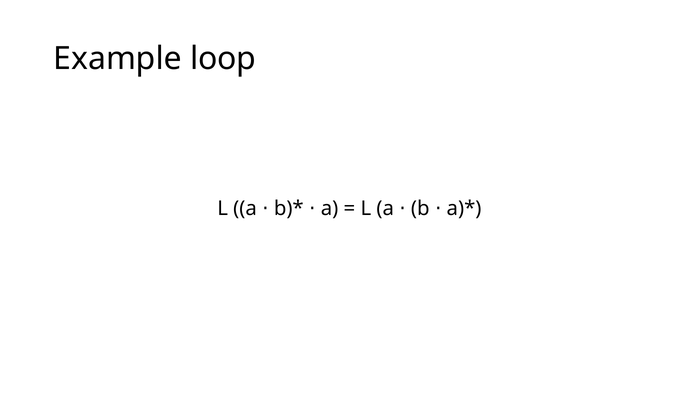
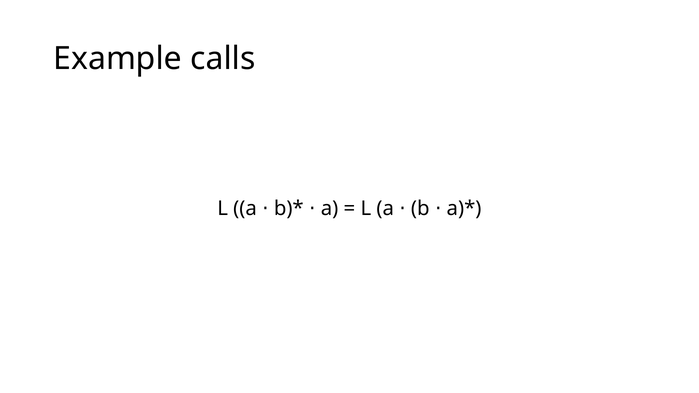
loop: loop -> calls
